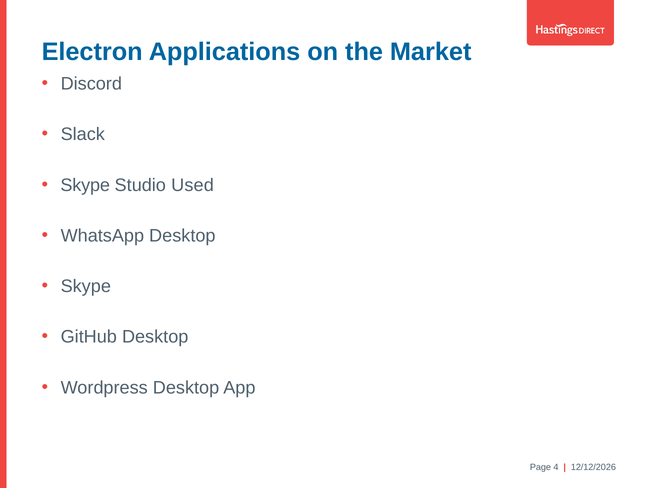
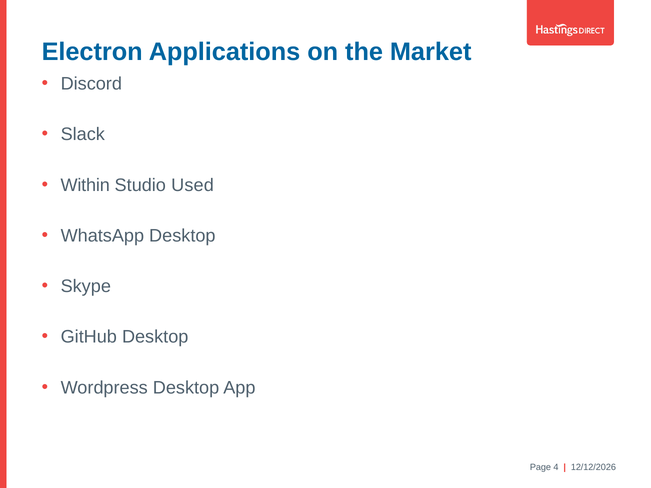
Skype at (85, 185): Skype -> Within
